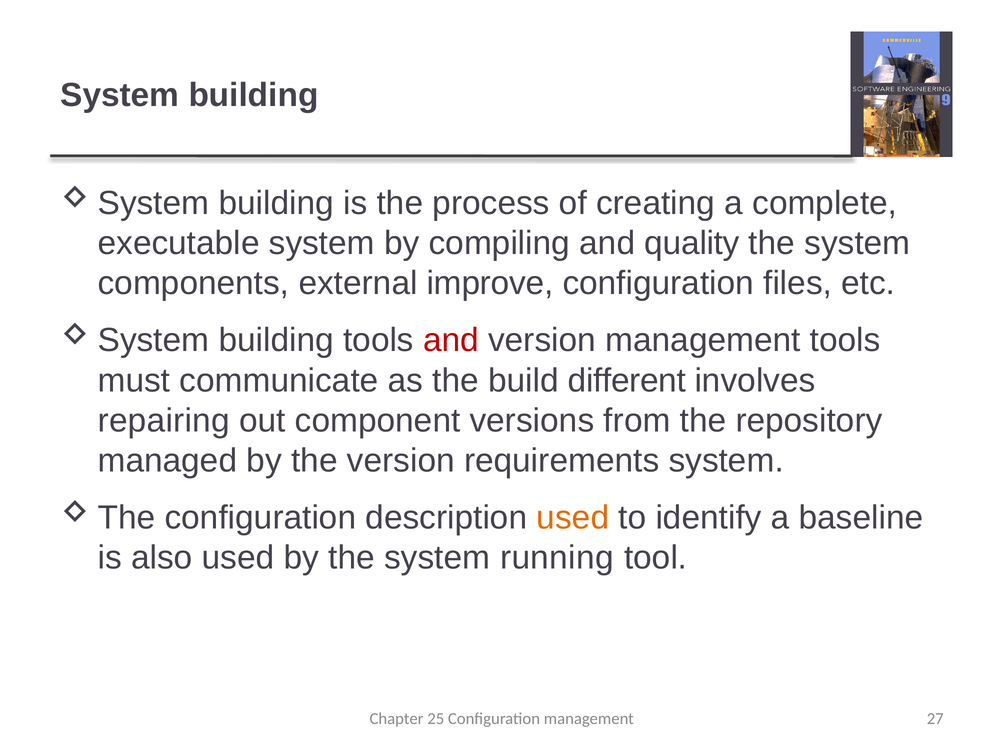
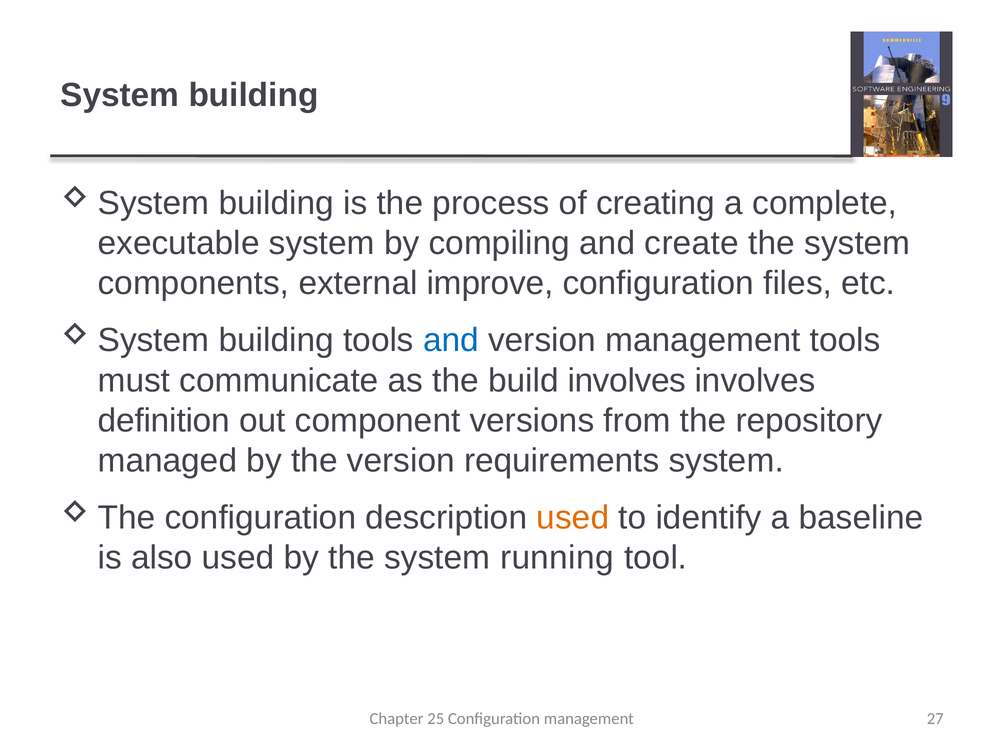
quality: quality -> create
and at (451, 340) colour: red -> blue
build different: different -> involves
repairing: repairing -> definition
